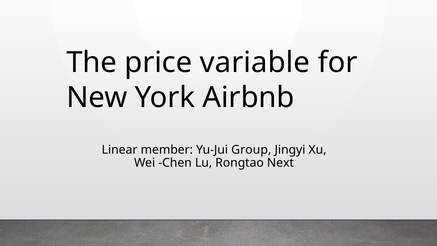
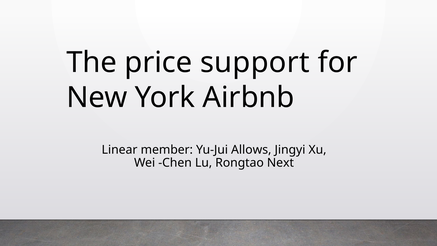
variable: variable -> support
Group: Group -> Allows
